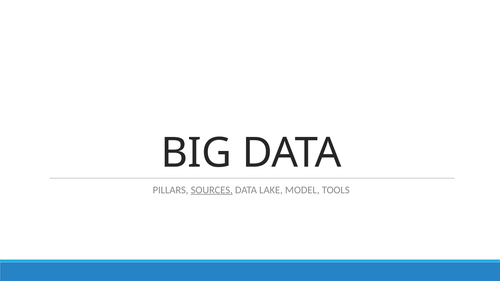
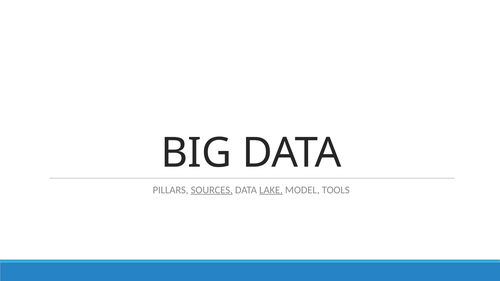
LAKE underline: none -> present
